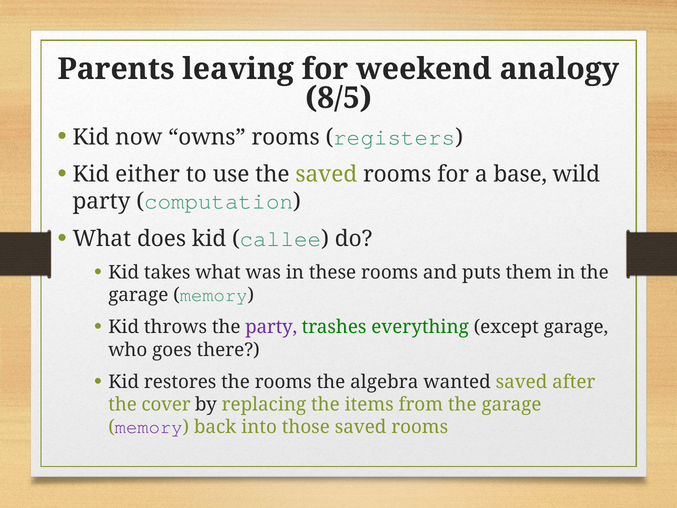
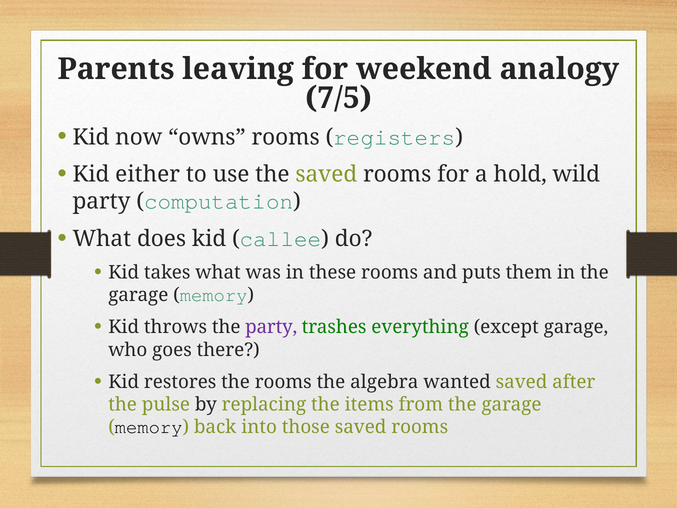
8/5: 8/5 -> 7/5
base: base -> hold
cover: cover -> pulse
memory at (149, 427) colour: purple -> black
